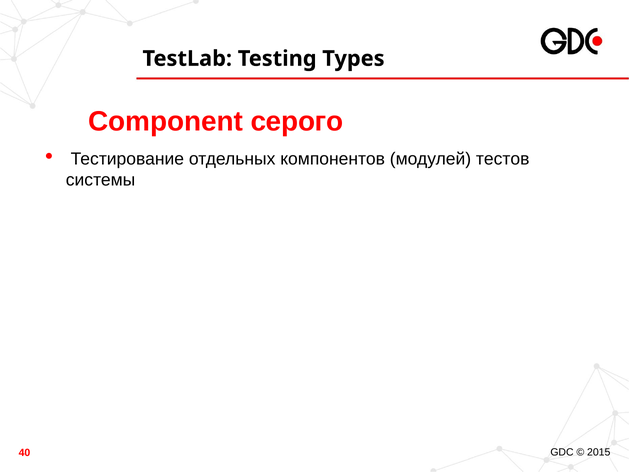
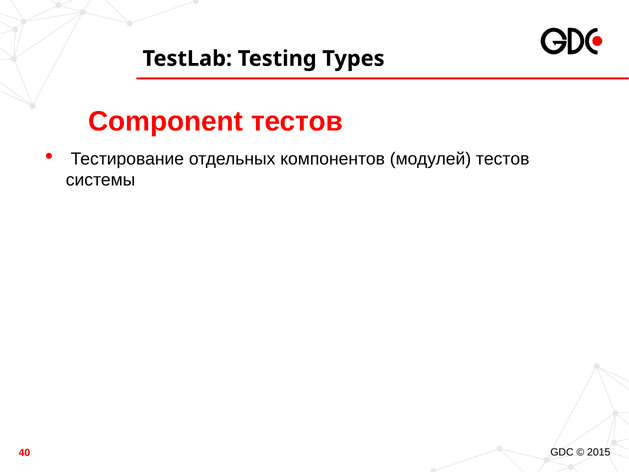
Component серого: серого -> тестов
